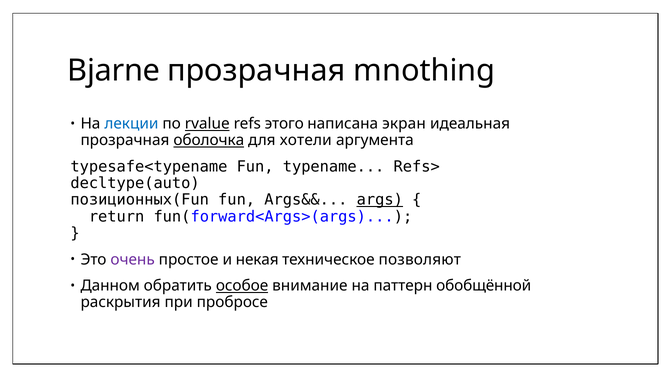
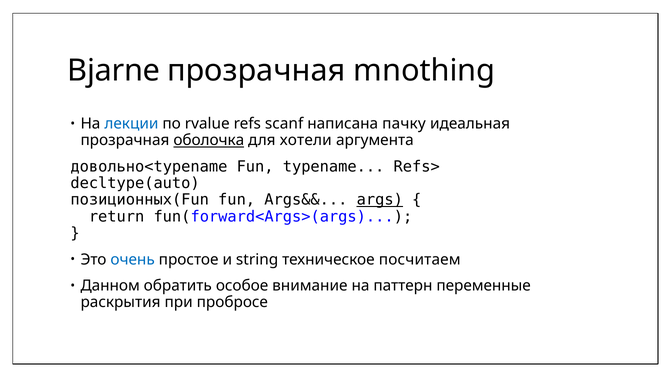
rvalue underline: present -> none
этого: этого -> scanf
экран: экран -> пачку
typesafe<typename: typesafe<typename -> довольно<typename
очень colour: purple -> blue
некая: некая -> string
позволяют: позволяют -> посчитаем
особое underline: present -> none
обобщённой: обобщённой -> переменные
